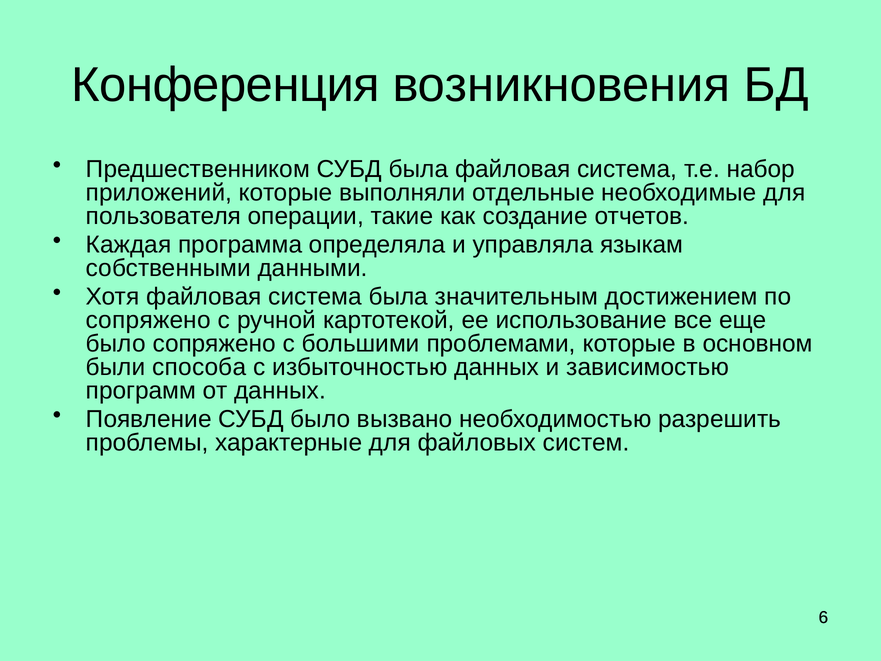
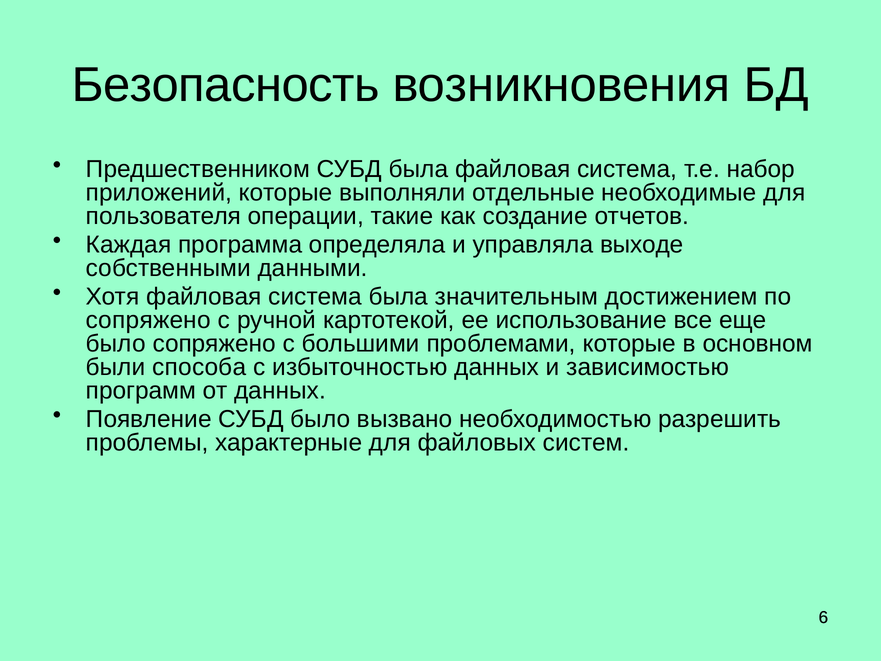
Конференция: Конференция -> Безопасность
языкам: языкам -> выходе
